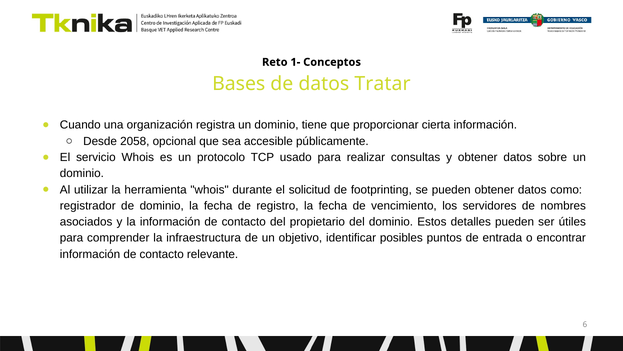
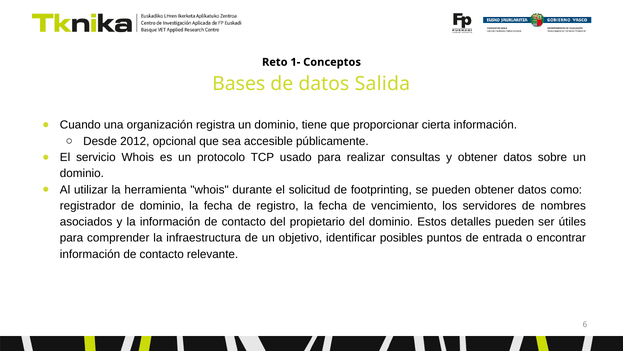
Tratar: Tratar -> Salida
2058: 2058 -> 2012
